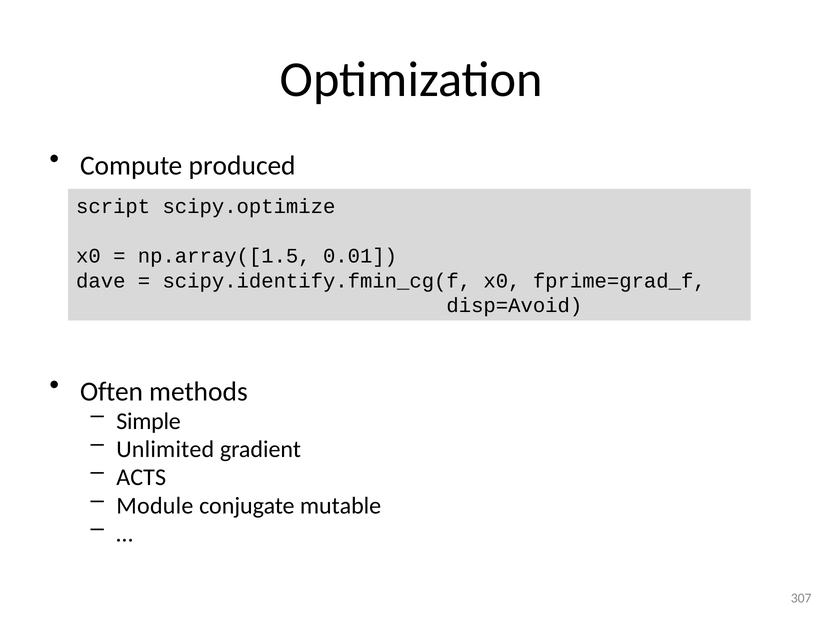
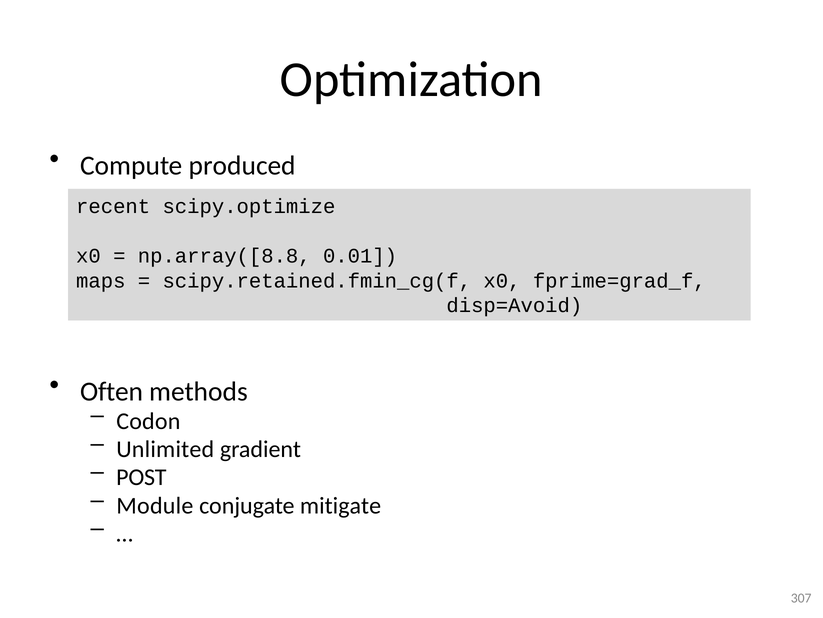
script: script -> recent
np.array([1.5: np.array([1.5 -> np.array([8.8
dave: dave -> maps
scipy.identify.fmin_cg(f: scipy.identify.fmin_cg(f -> scipy.retained.fmin_cg(f
Simple: Simple -> Codon
ACTS: ACTS -> POST
mutable: mutable -> mitigate
